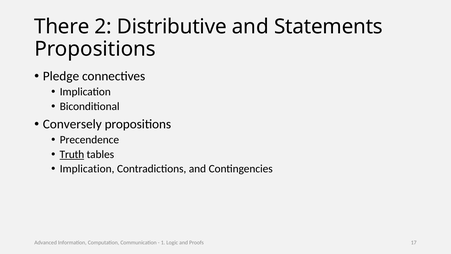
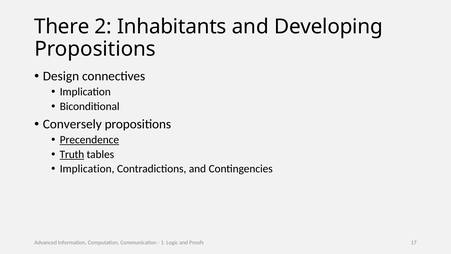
Distributive: Distributive -> Inhabitants
Statements: Statements -> Developing
Pledge: Pledge -> Design
Precendence underline: none -> present
